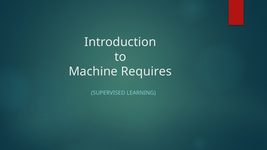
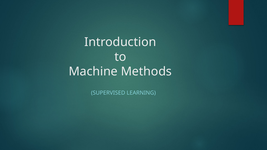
Requires: Requires -> Methods
